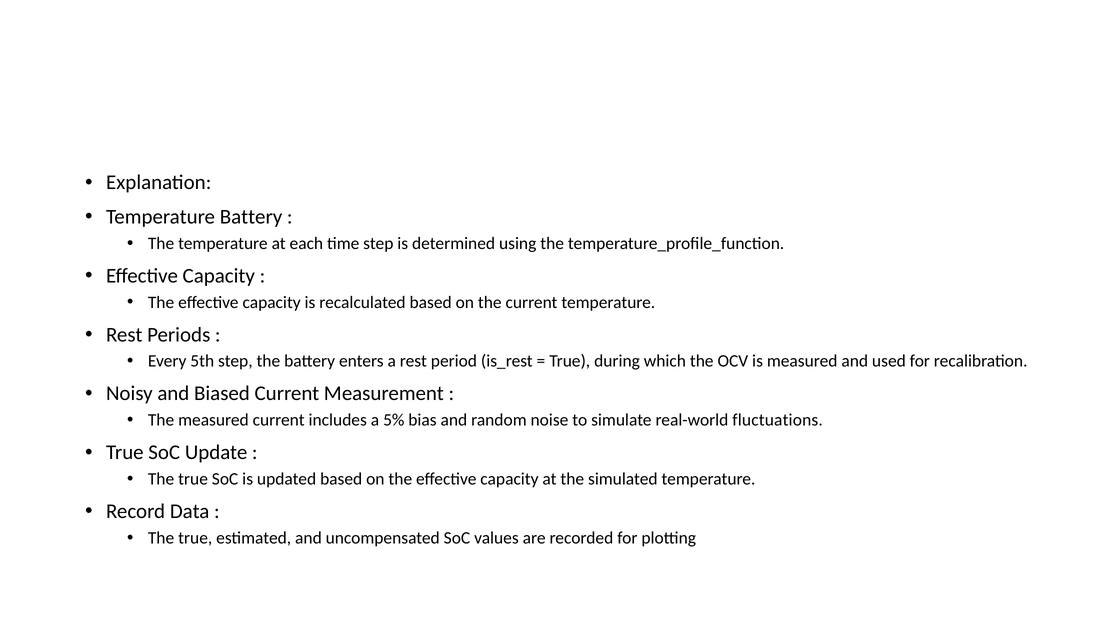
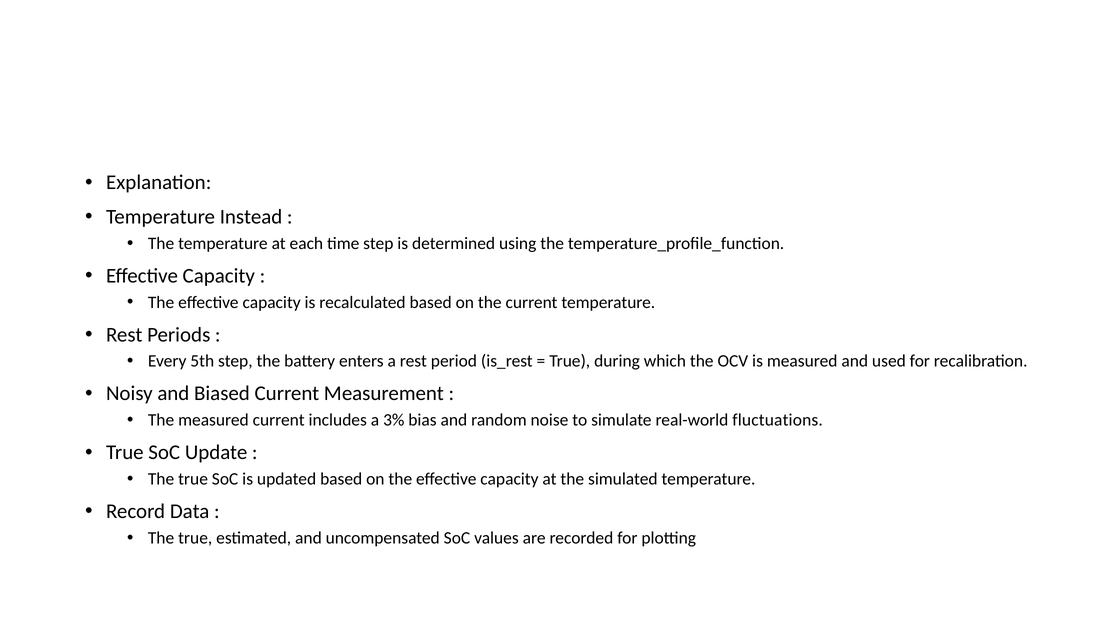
Temperature Battery: Battery -> Instead
5%: 5% -> 3%
